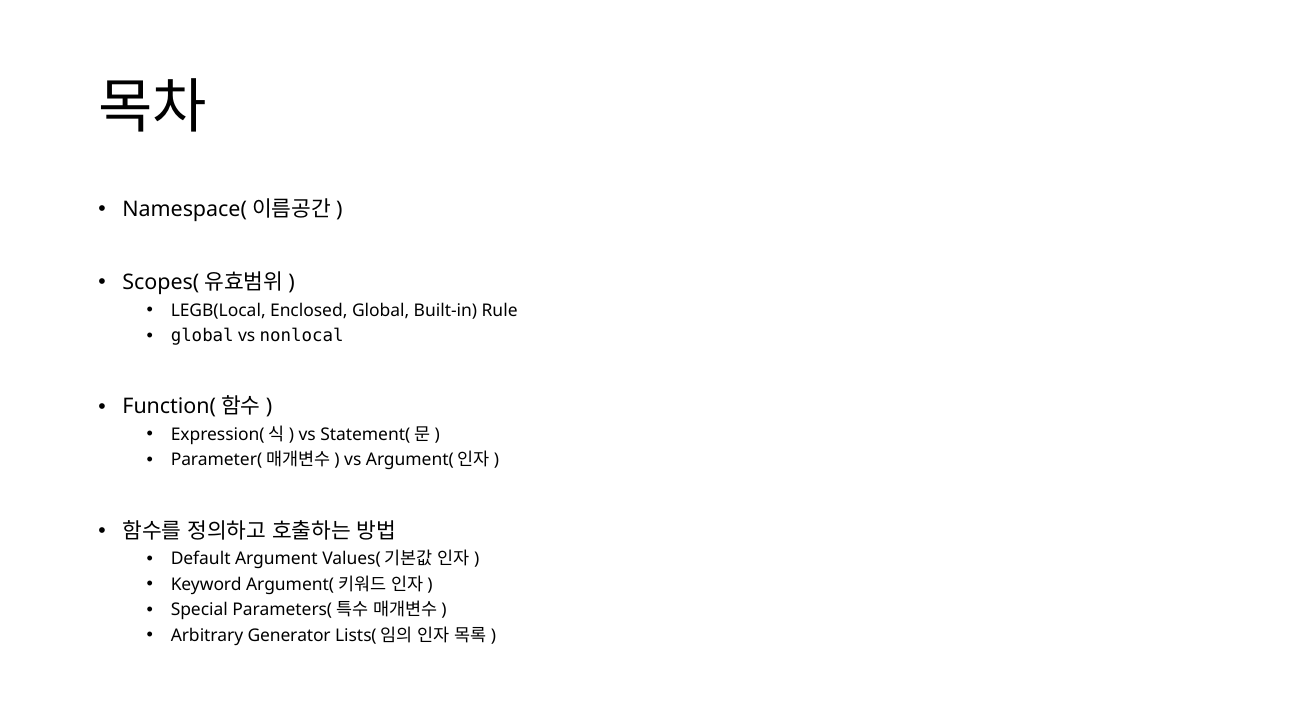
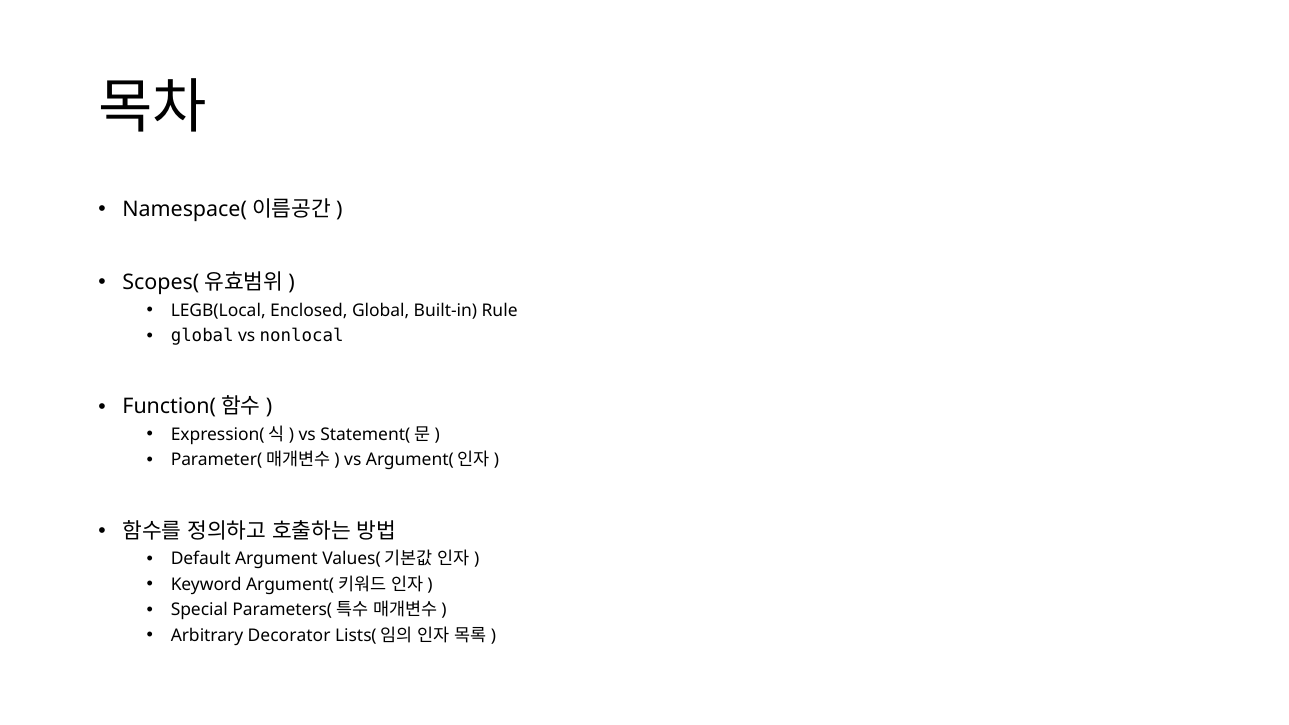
Generator: Generator -> Decorator
